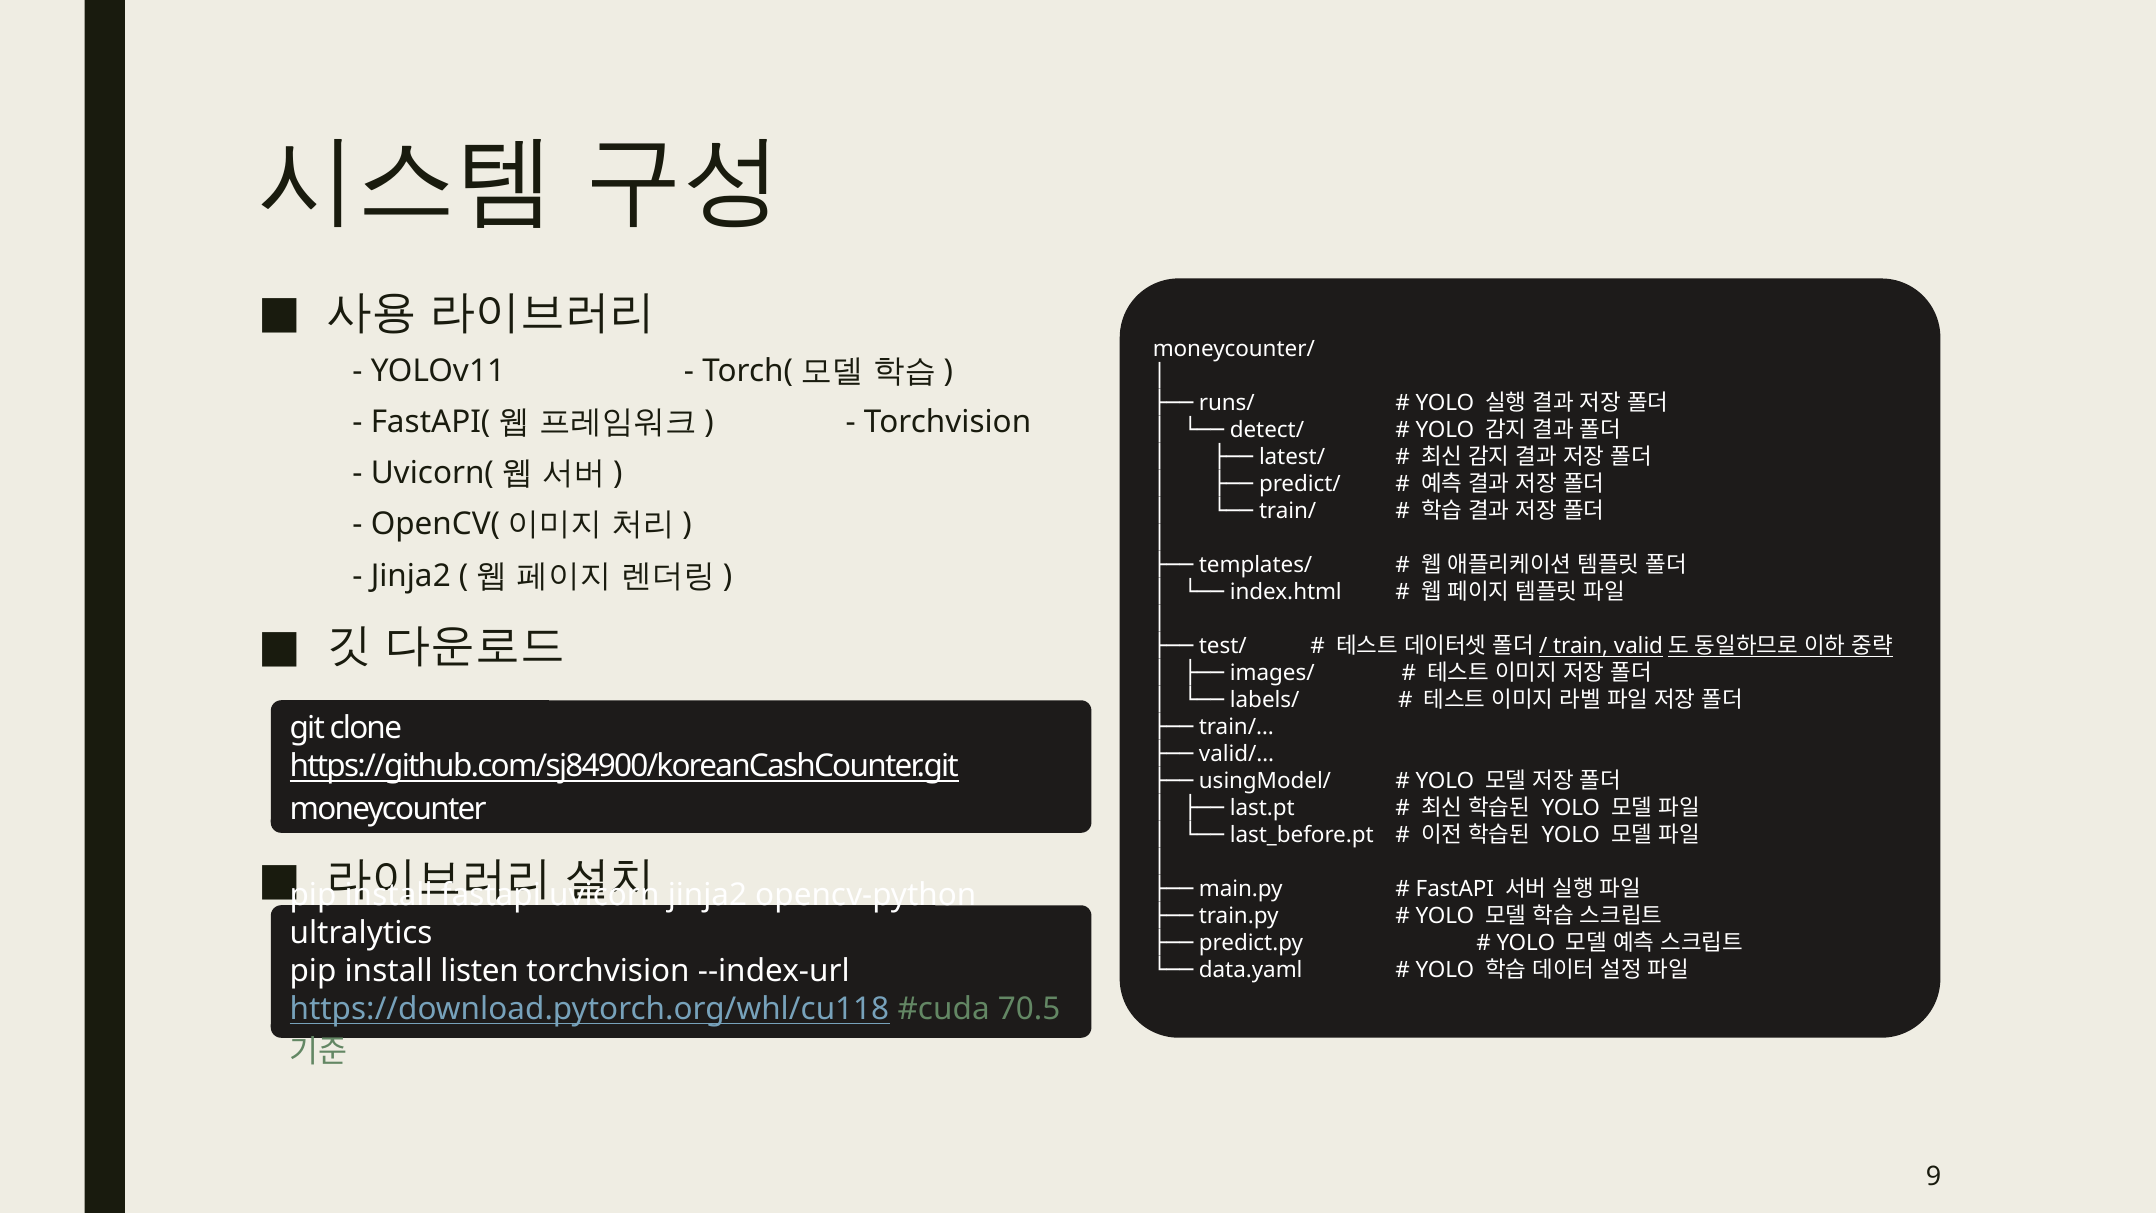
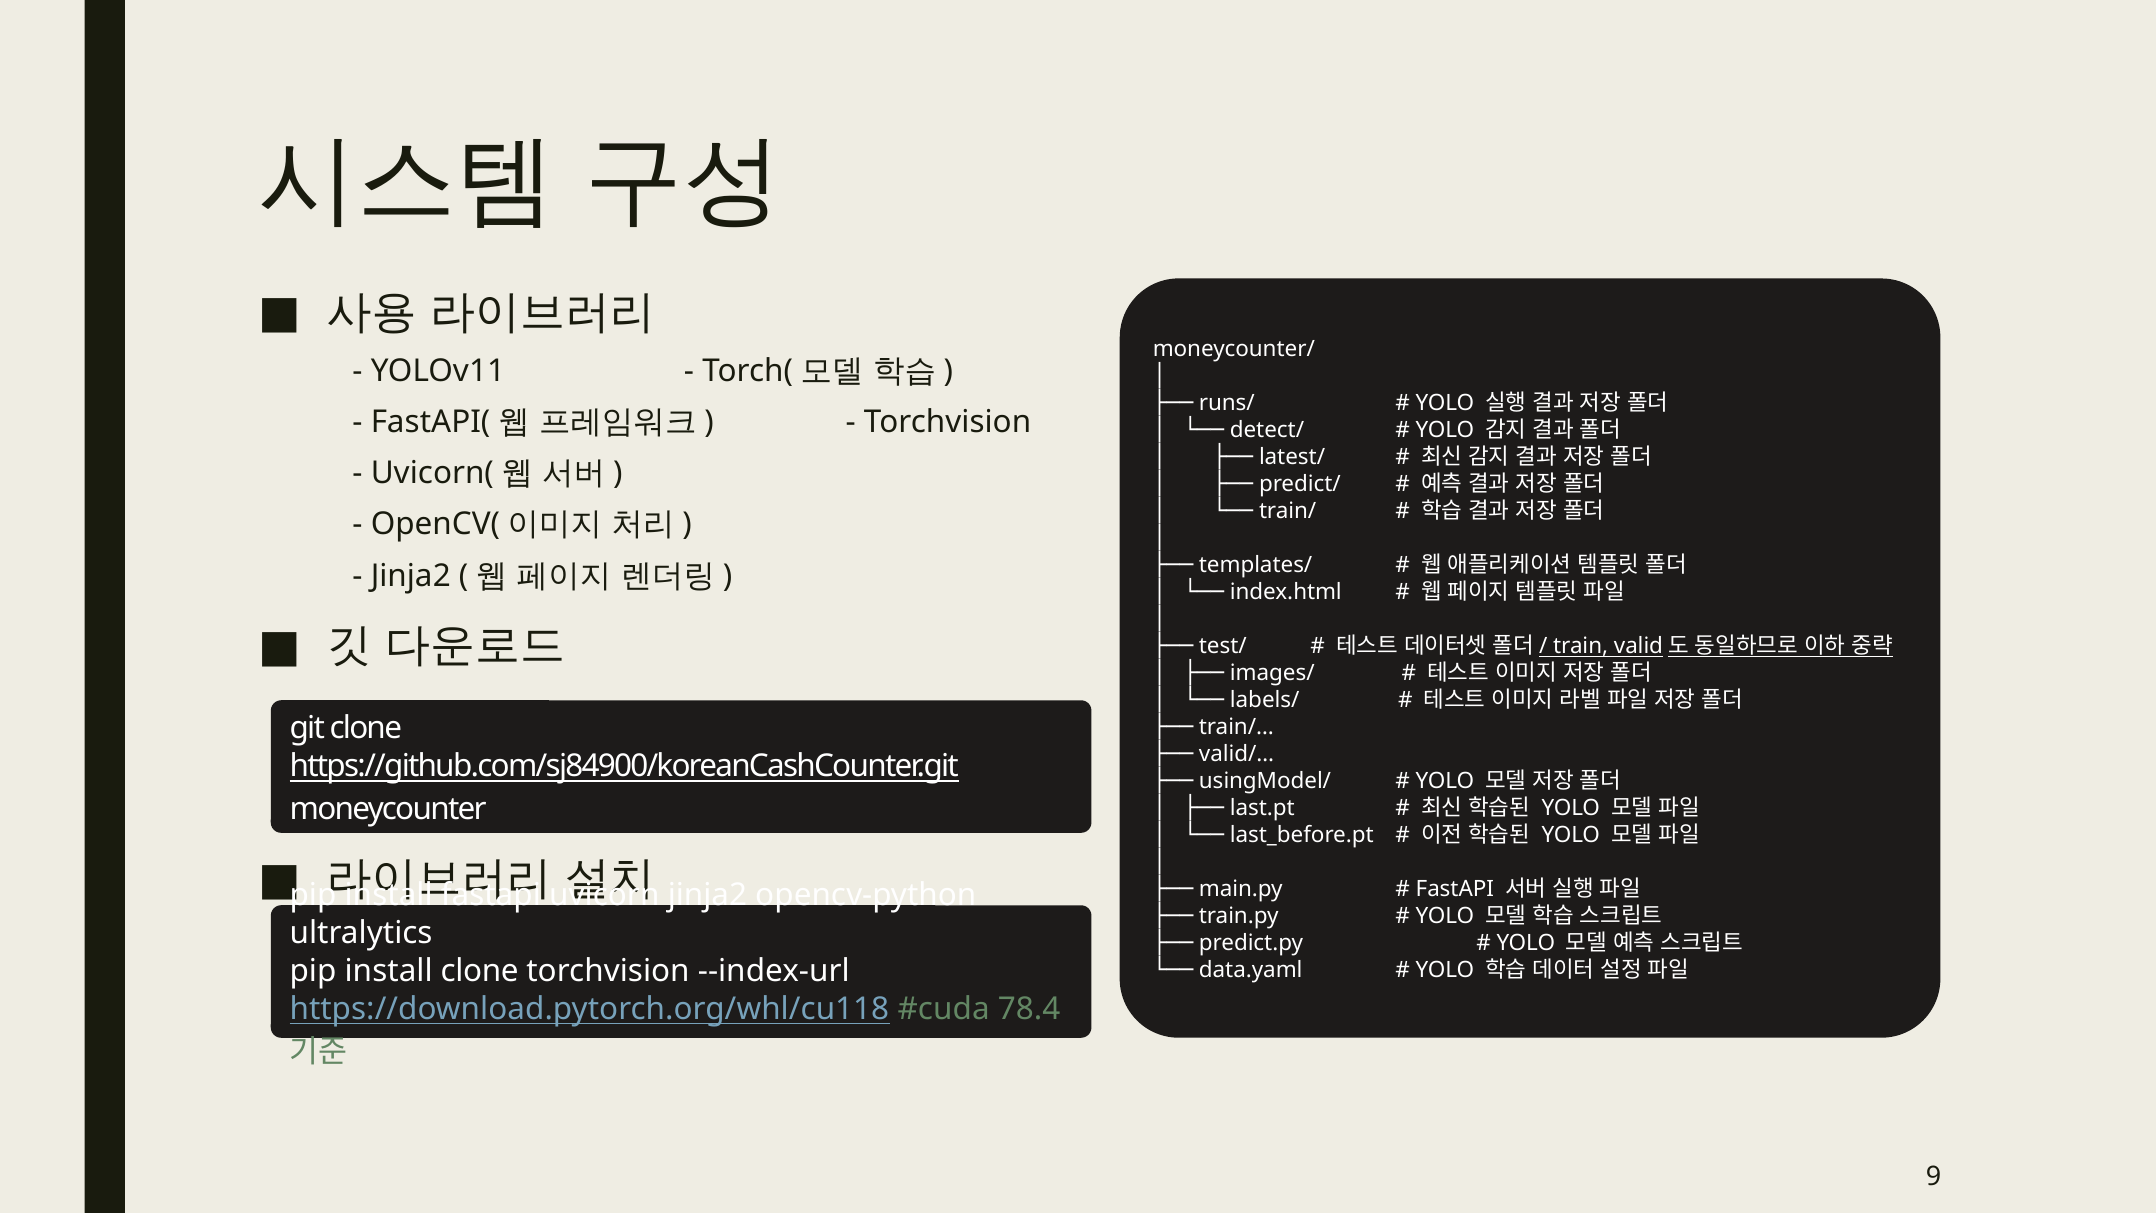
install listen: listen -> clone
70.5: 70.5 -> 78.4
